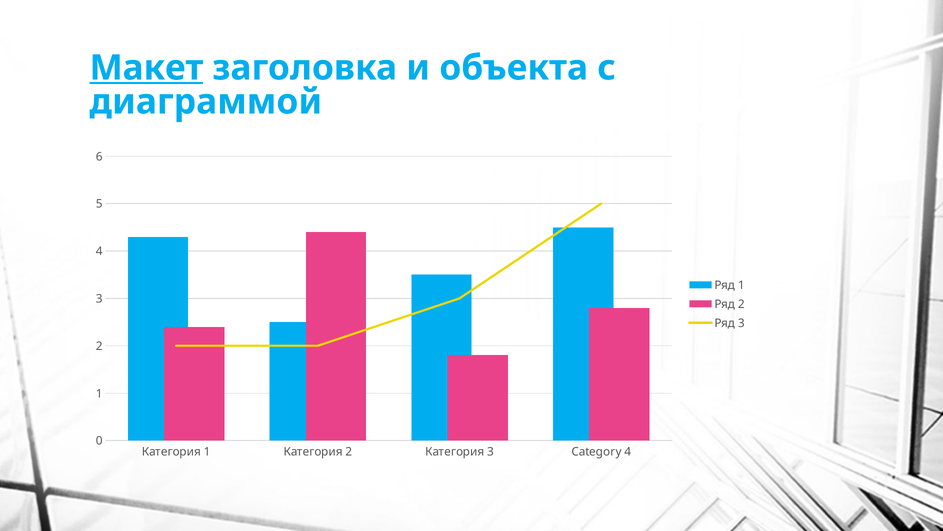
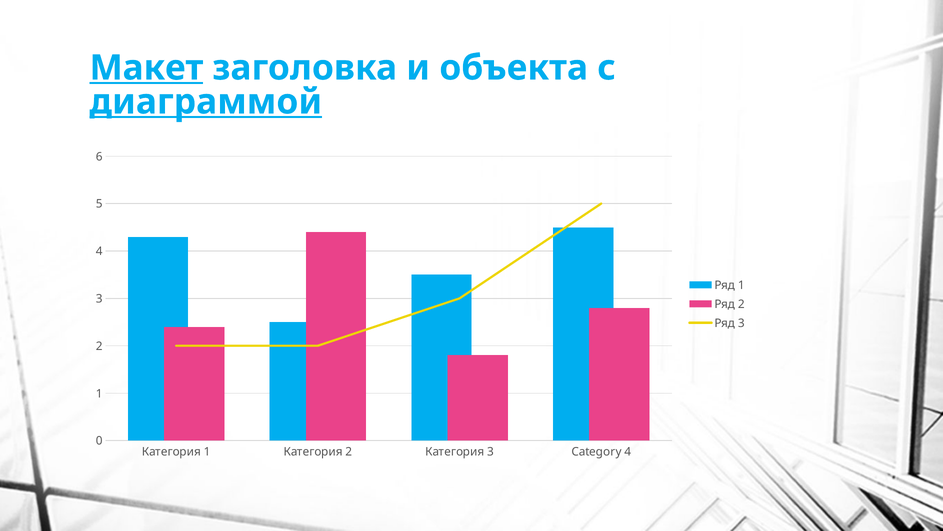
диаграммой underline: none -> present
